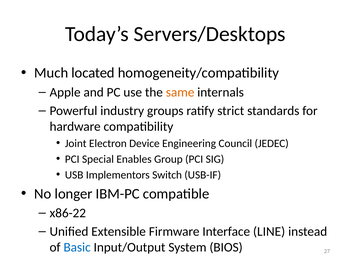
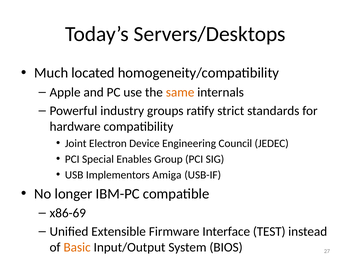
Switch: Switch -> Amiga
x86-22: x86-22 -> x86-69
LINE: LINE -> TEST
Basic colour: blue -> orange
